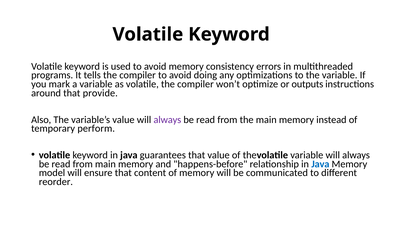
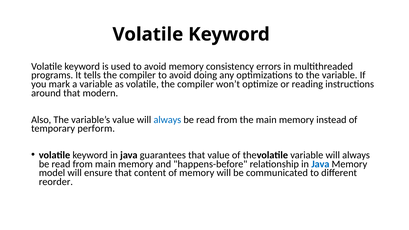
outputs: outputs -> reading
provide: provide -> modern
always at (167, 120) colour: purple -> blue
